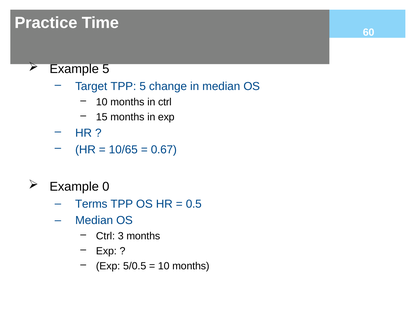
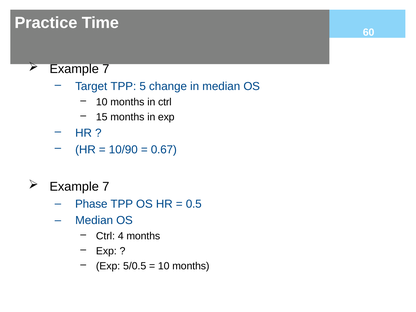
5 at (106, 69): 5 -> 7
10/65: 10/65 -> 10/90
0 at (106, 187): 0 -> 7
Terms: Terms -> Phase
3: 3 -> 4
